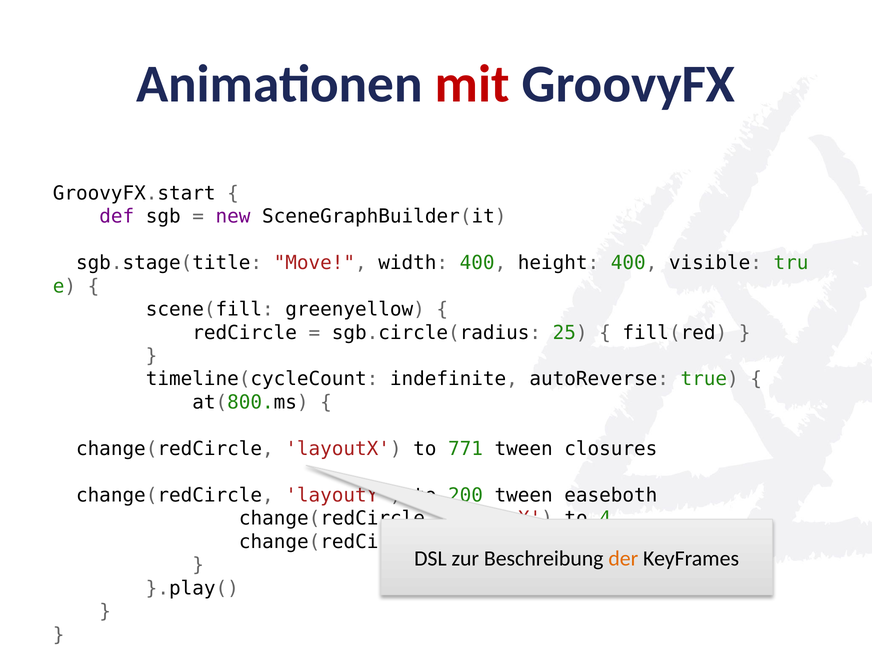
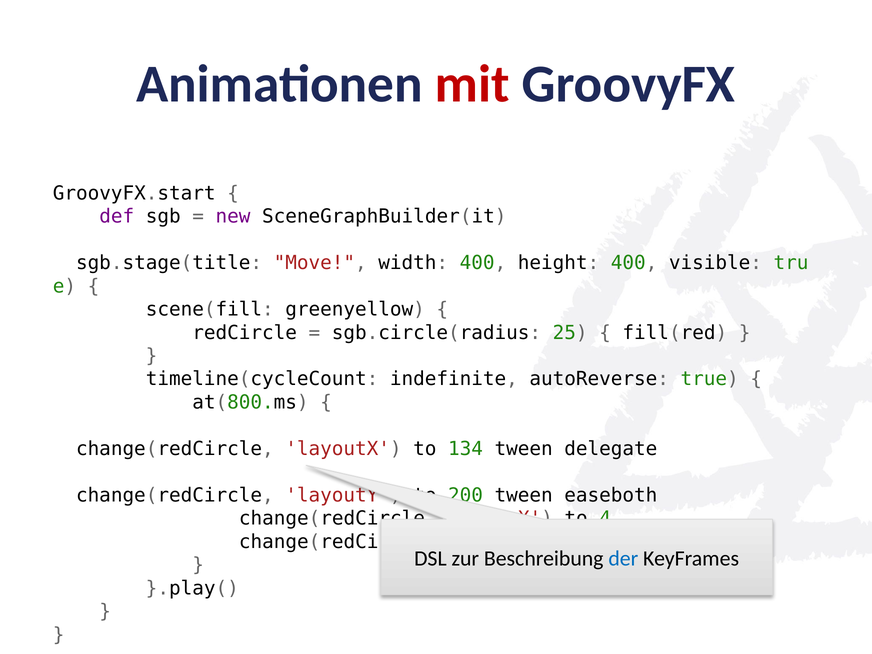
771: 771 -> 134
closures: closures -> delegate
der colour: orange -> blue
